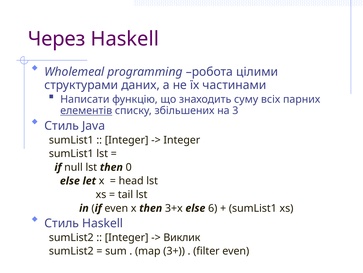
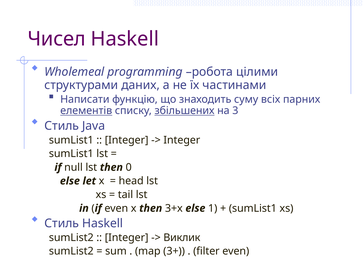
Через: Через -> Чисел
збільшених underline: none -> present
6: 6 -> 1
